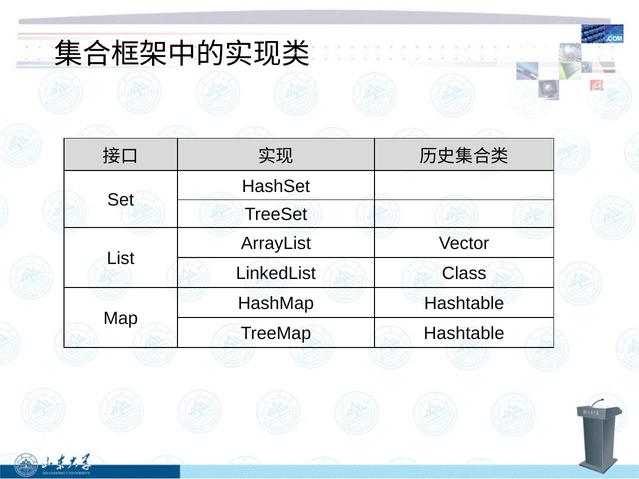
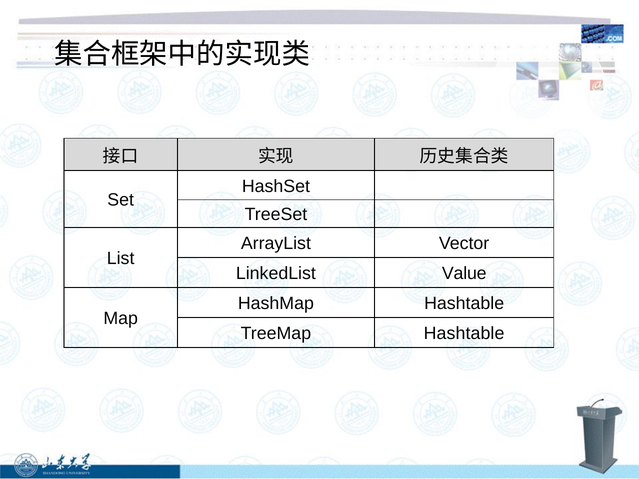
Class: Class -> Value
